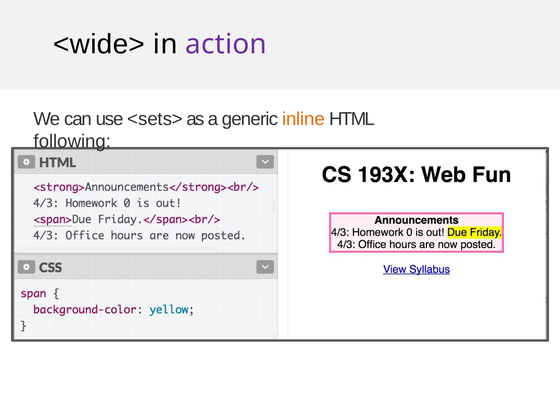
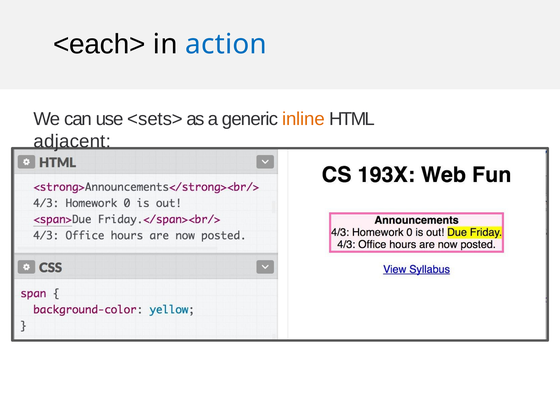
<wide>: <wide> -> <each>
action colour: purple -> blue
following: following -> adjacent
